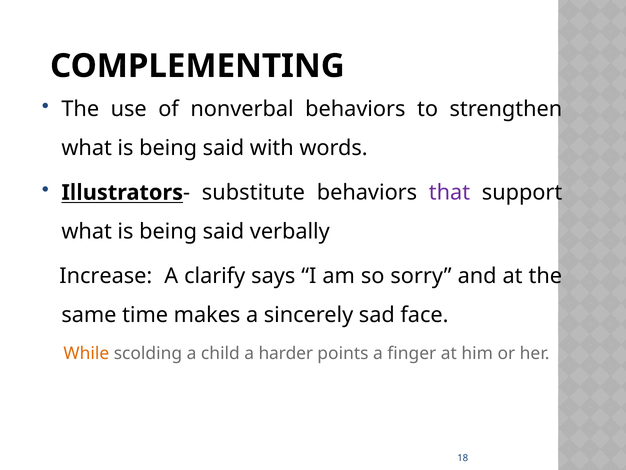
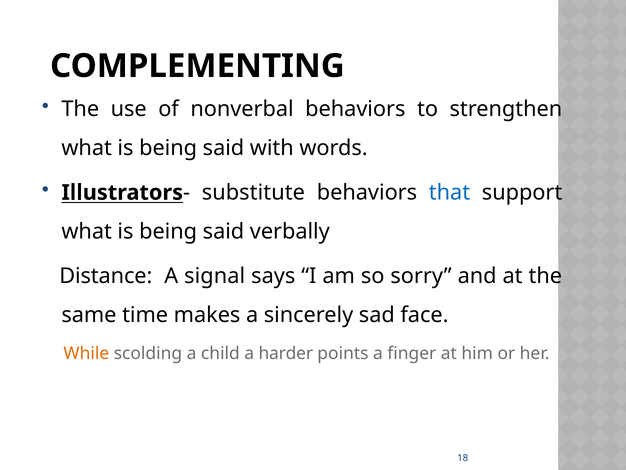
that colour: purple -> blue
Increase: Increase -> Distance
clarify: clarify -> signal
